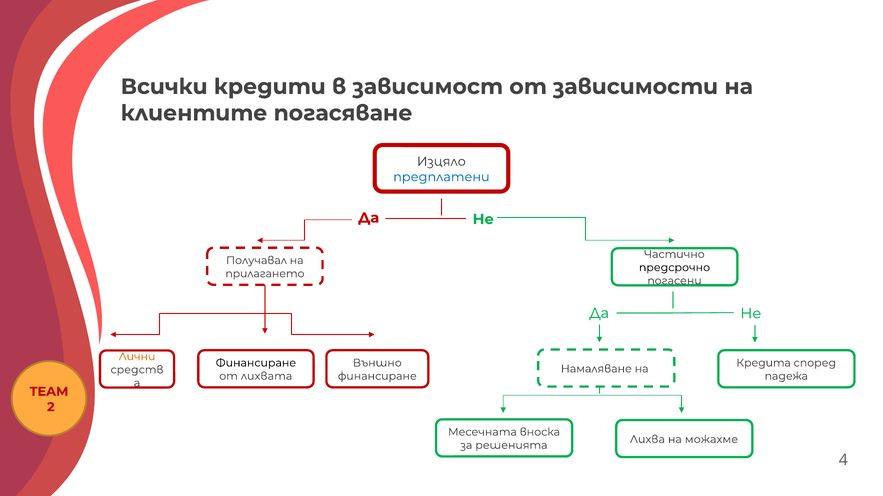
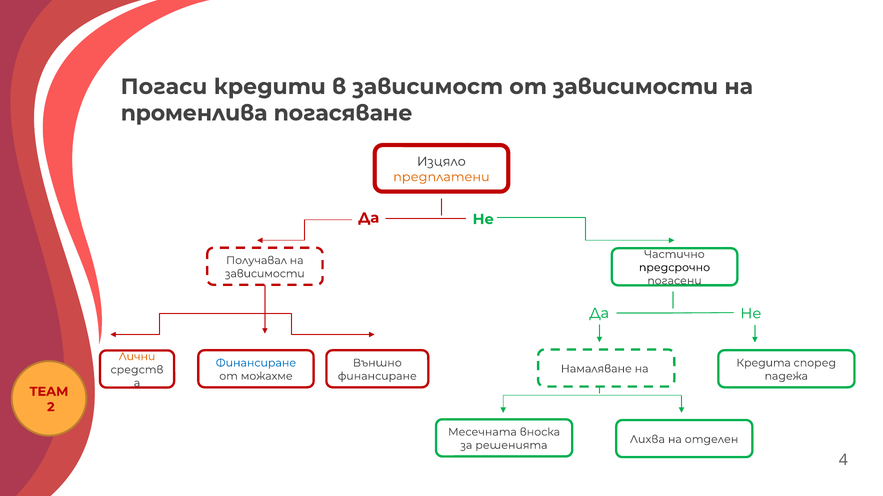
Всички: Всички -> Погаси
клиентите: клиентите -> променлива
предплатени colour: blue -> orange
прилагането at (265, 274): прилагането -> зависимости
Финансиране at (256, 363) colour: black -> blue
лихвата: лихвата -> можахме
можахме: можахме -> отделен
